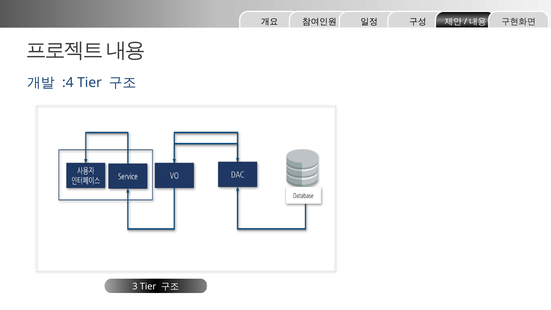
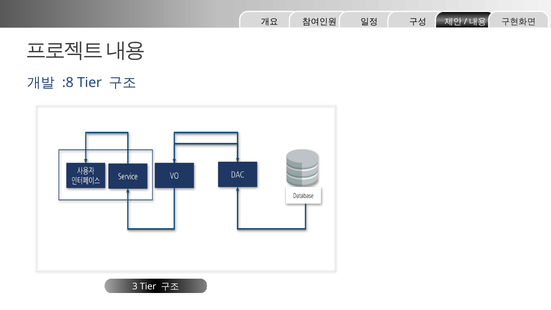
:4: :4 -> :8
